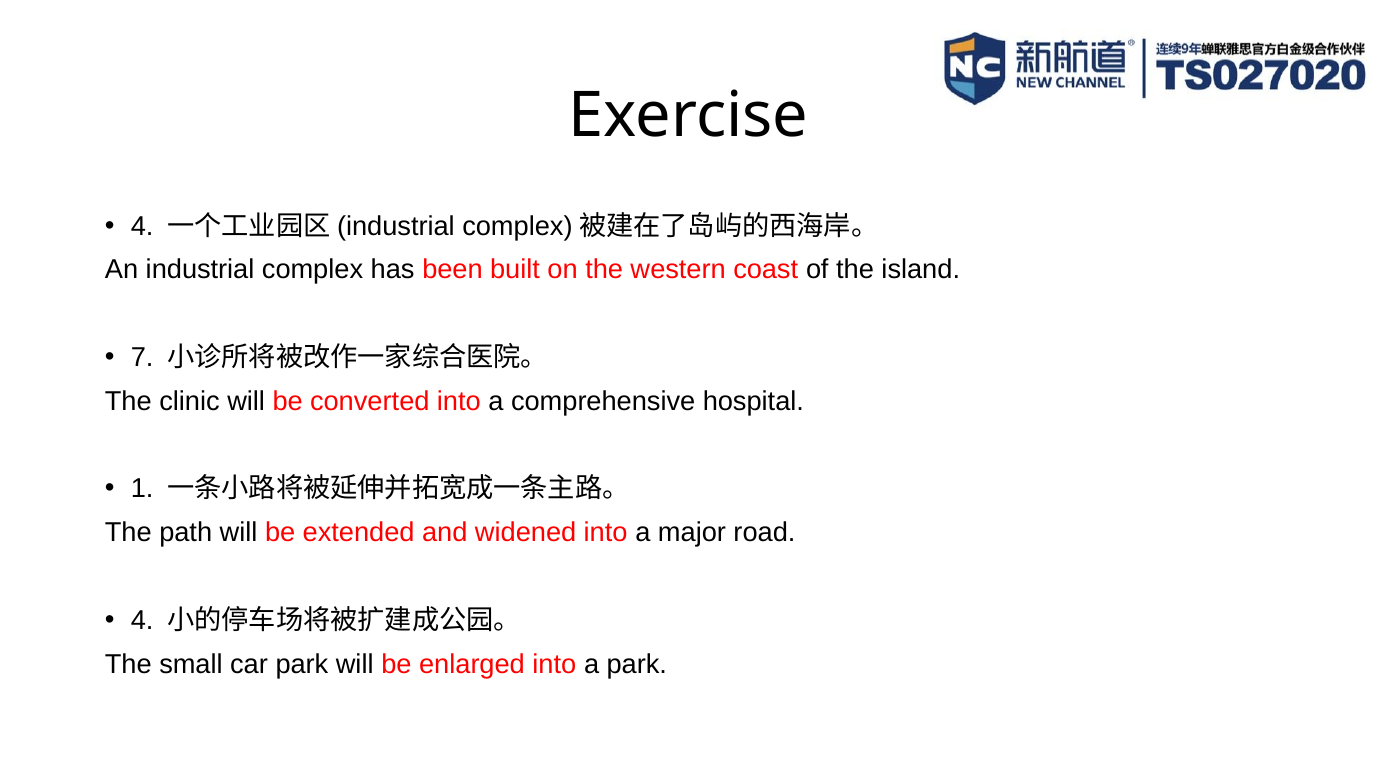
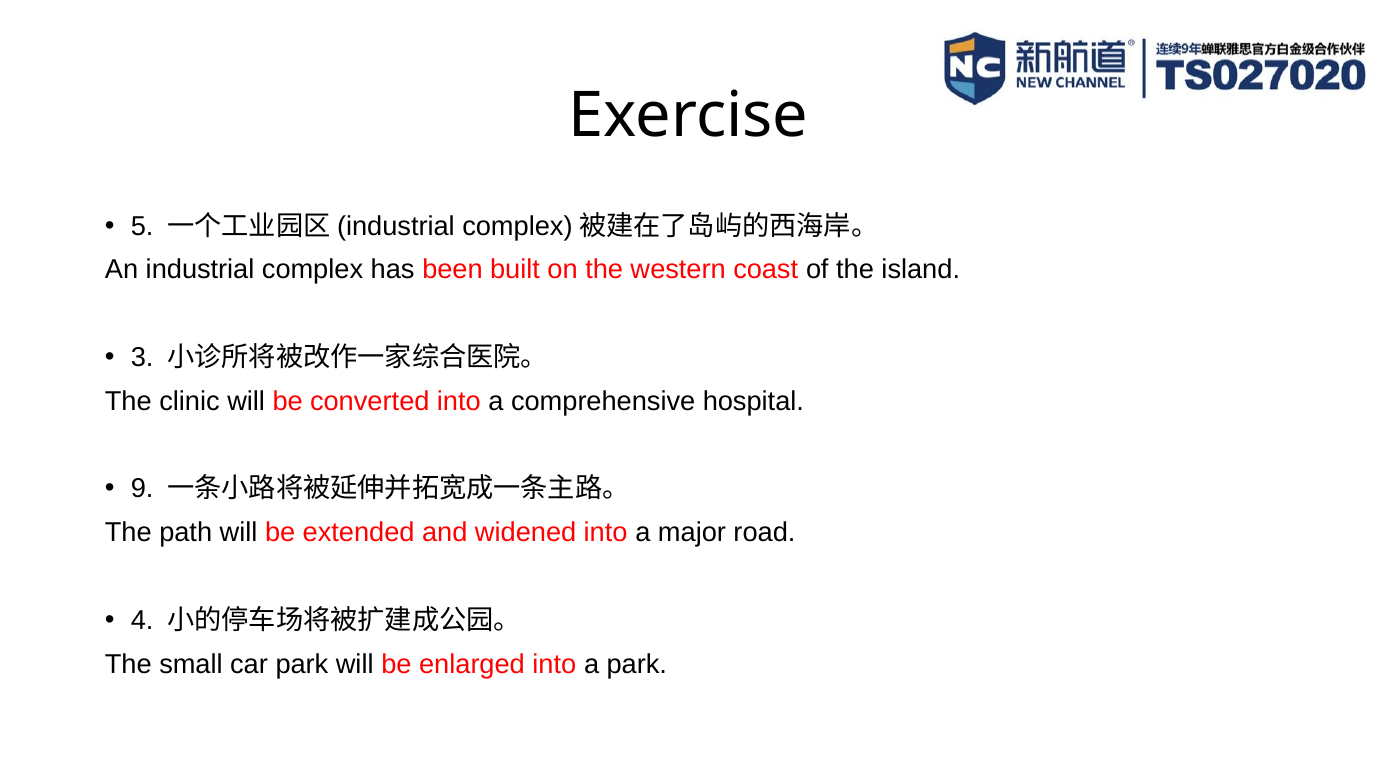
4 at (142, 226): 4 -> 5
7: 7 -> 3
1: 1 -> 9
